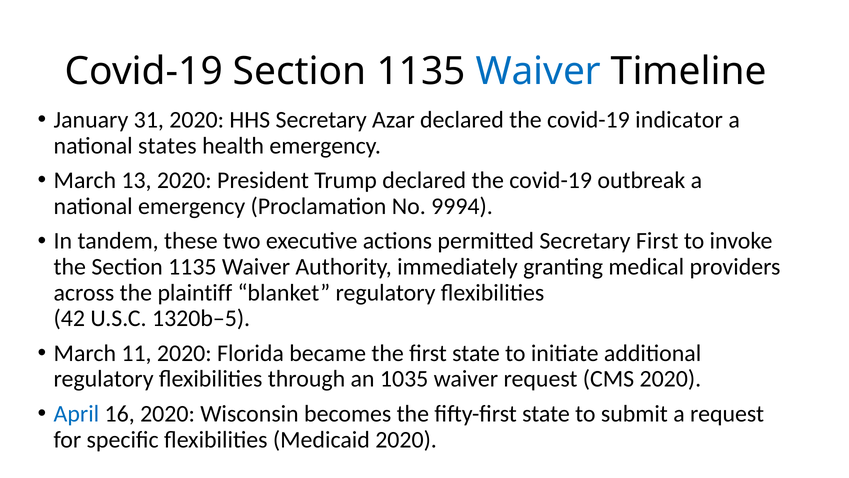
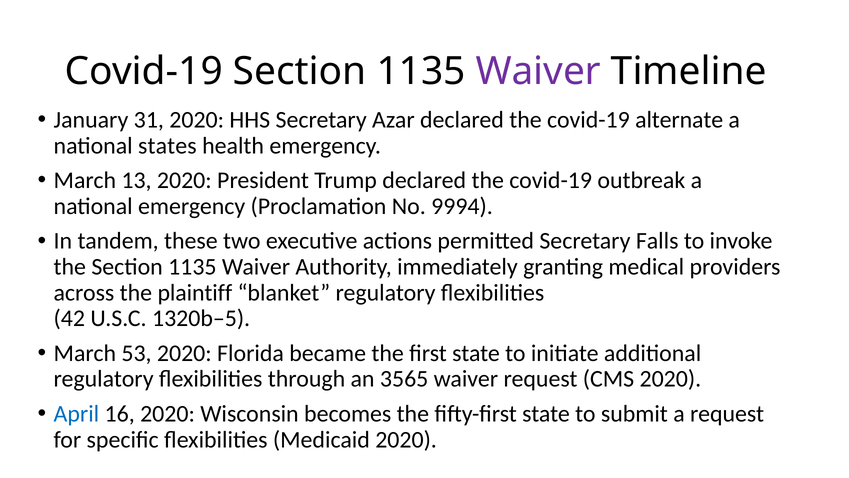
Waiver at (538, 71) colour: blue -> purple
indicator: indicator -> alternate
Secretary First: First -> Falls
11: 11 -> 53
1035: 1035 -> 3565
